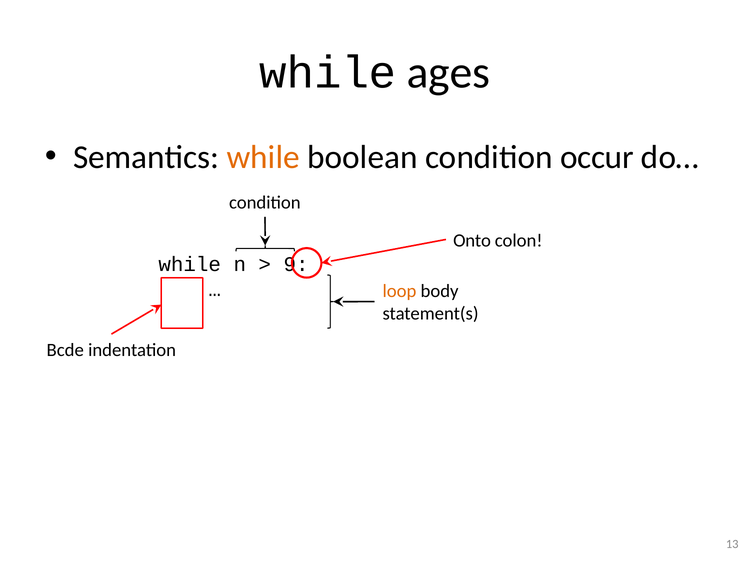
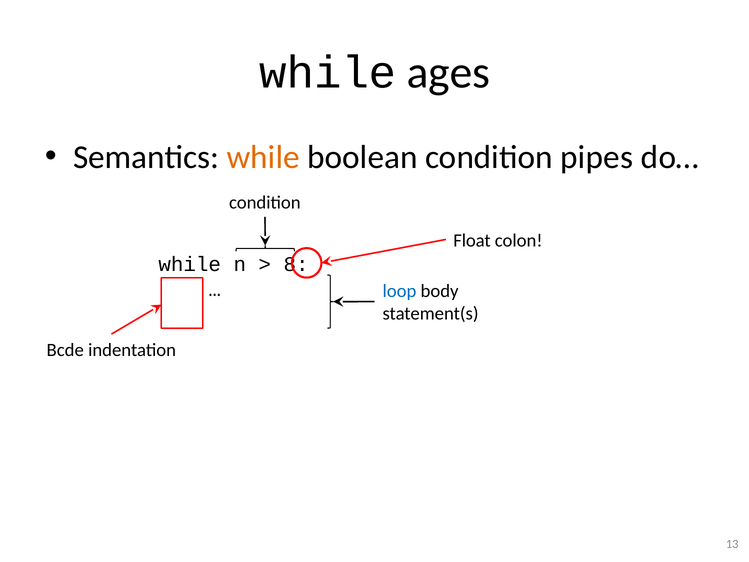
occur: occur -> pipes
Onto: Onto -> Float
9: 9 -> 8
loop colour: orange -> blue
